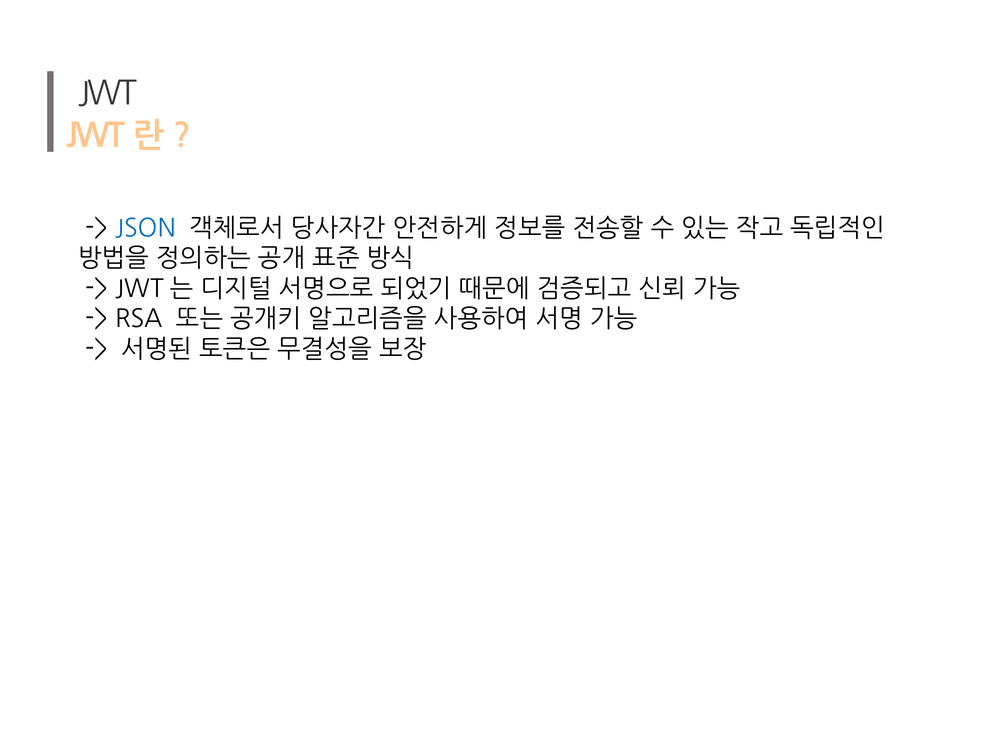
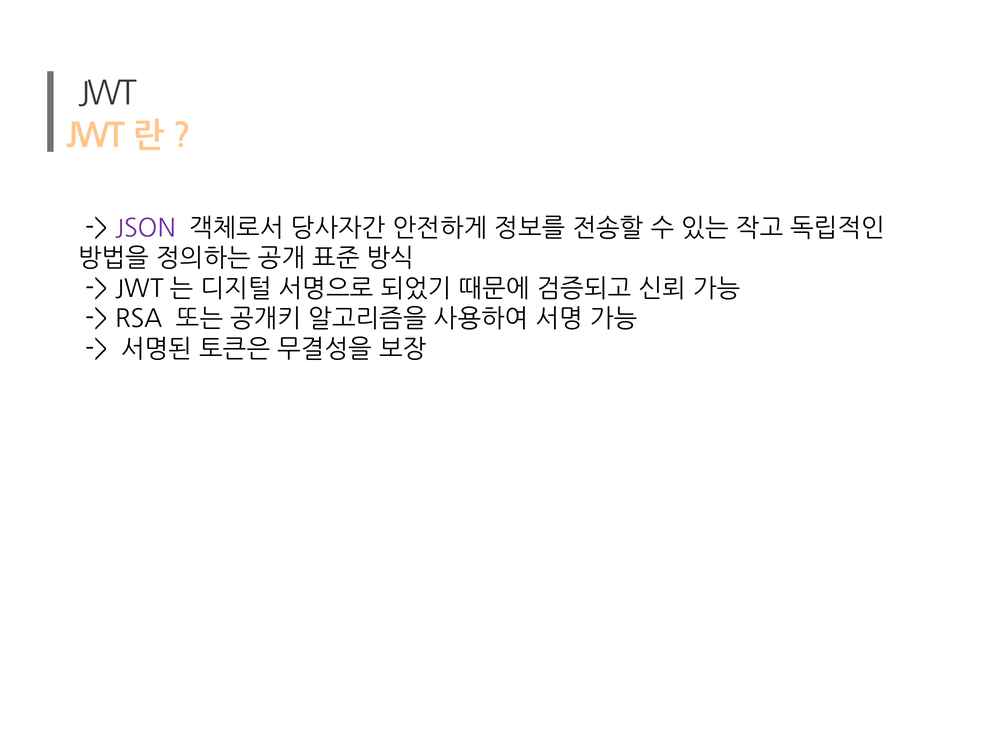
JSON colour: blue -> purple
